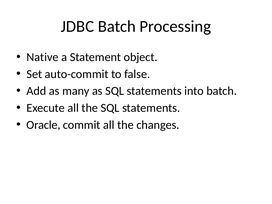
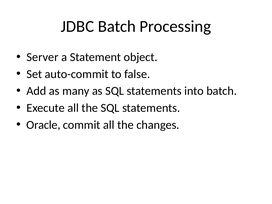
Native: Native -> Server
